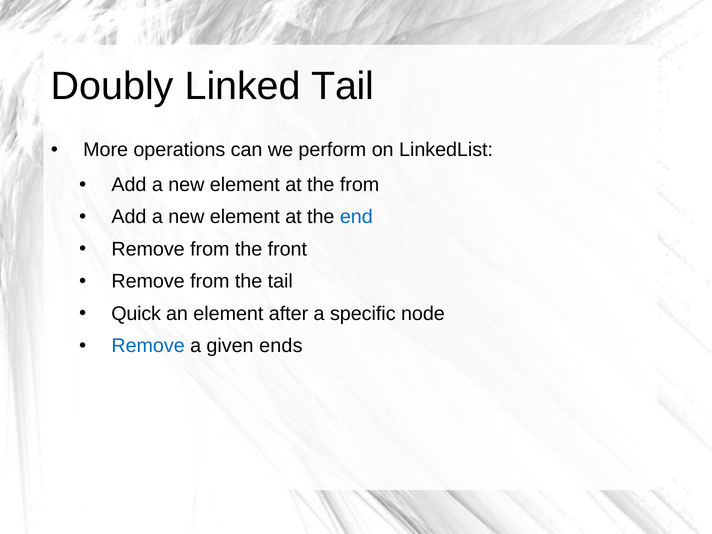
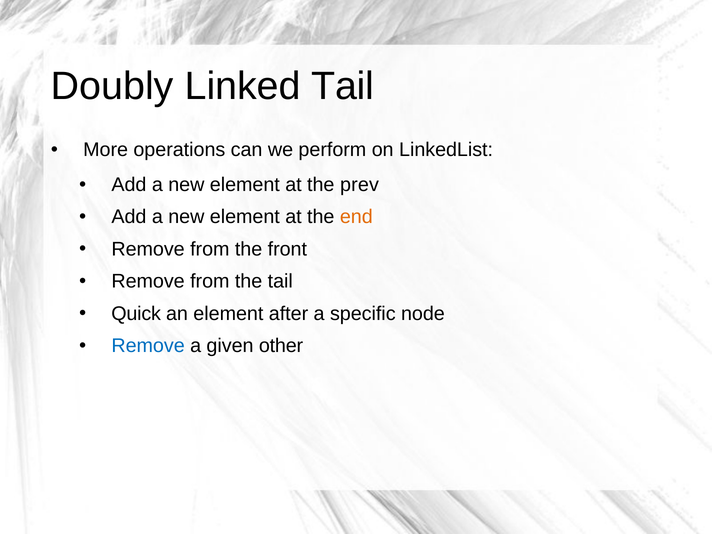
the from: from -> prev
end colour: blue -> orange
ends: ends -> other
